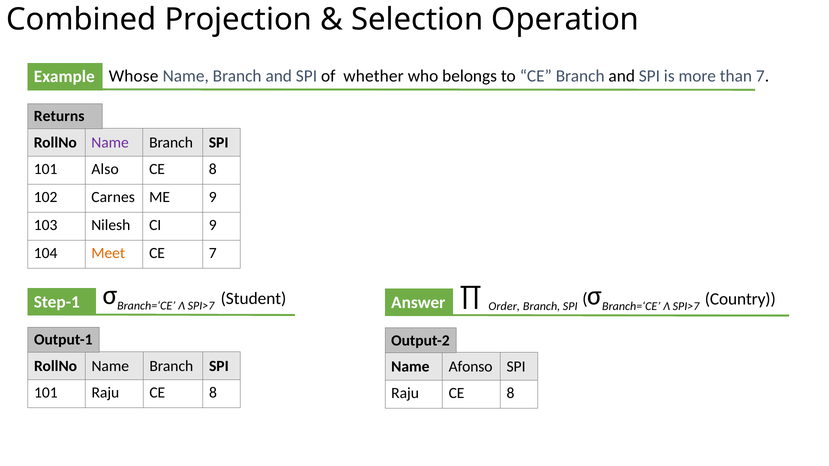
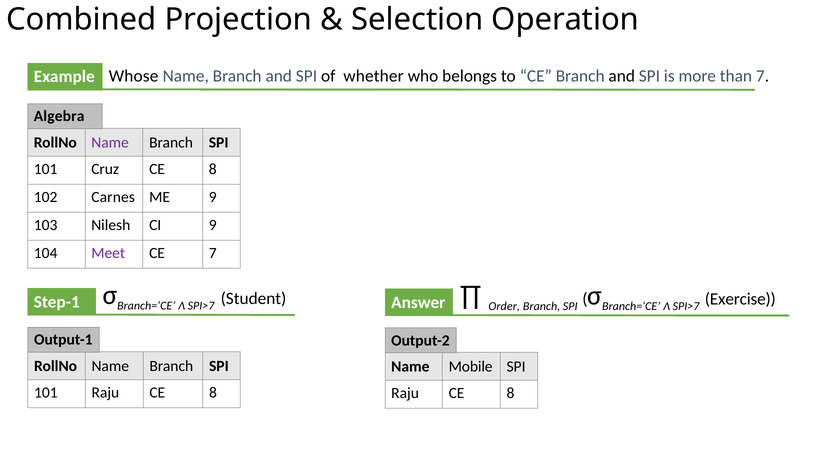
Returns: Returns -> Algebra
Also: Also -> Cruz
Meet colour: orange -> purple
Country: Country -> Exercise
Afonso: Afonso -> Mobile
